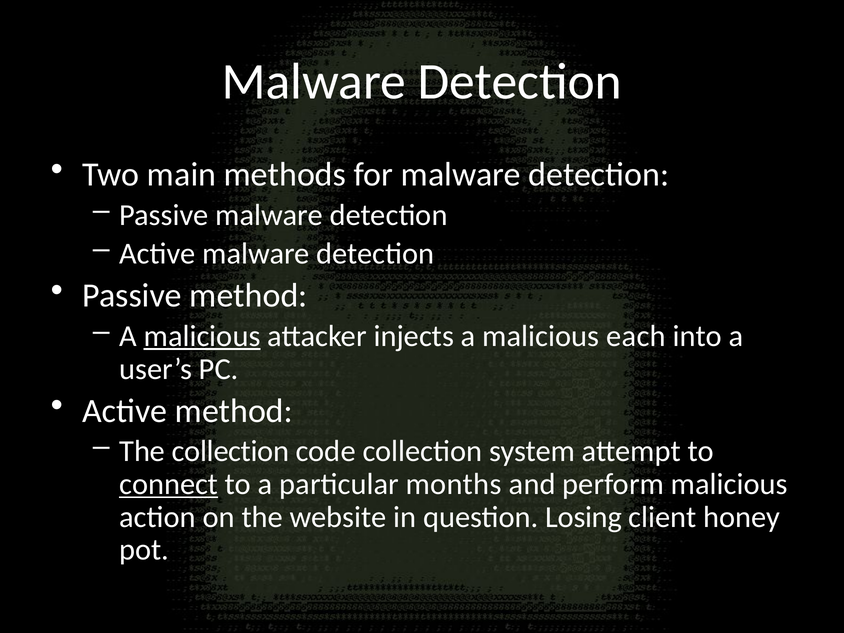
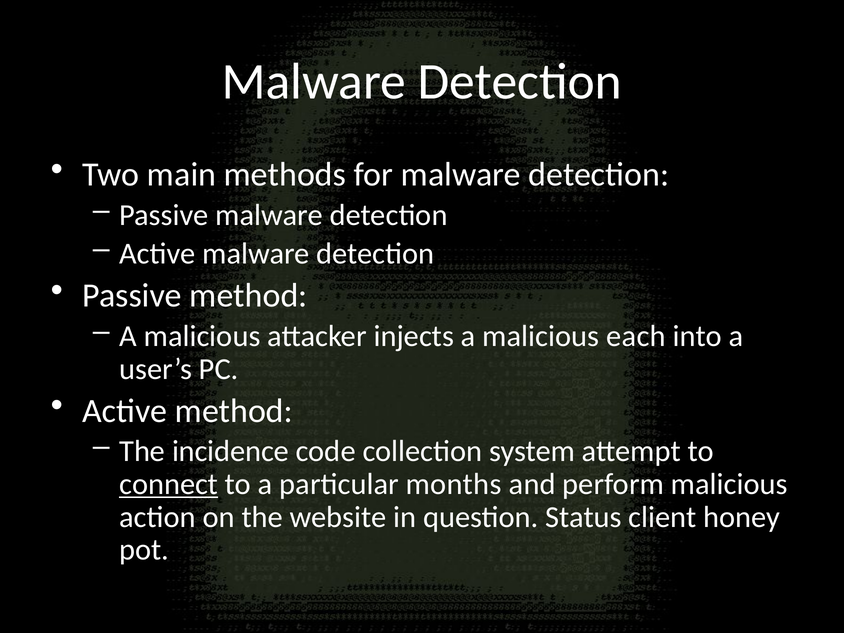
malicious at (202, 336) underline: present -> none
The collection: collection -> incidence
Losing: Losing -> Status
